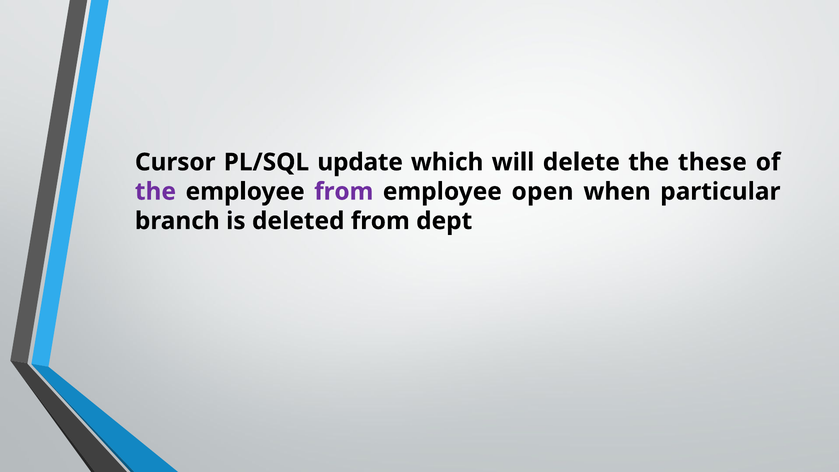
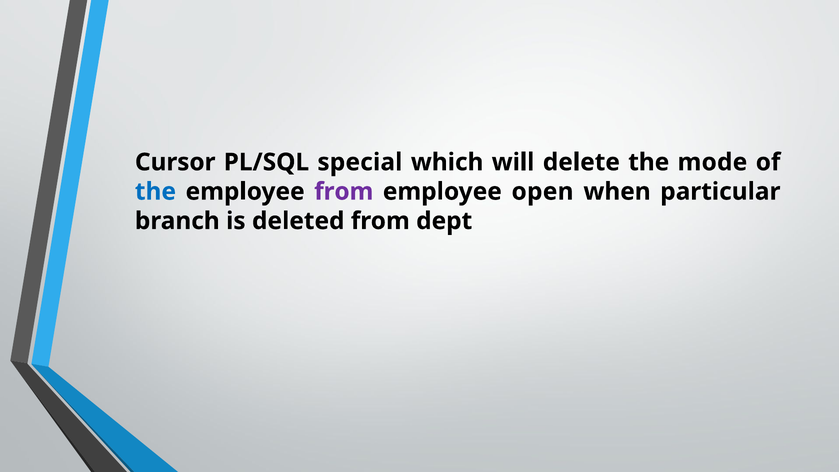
update: update -> special
these: these -> mode
the at (155, 192) colour: purple -> blue
